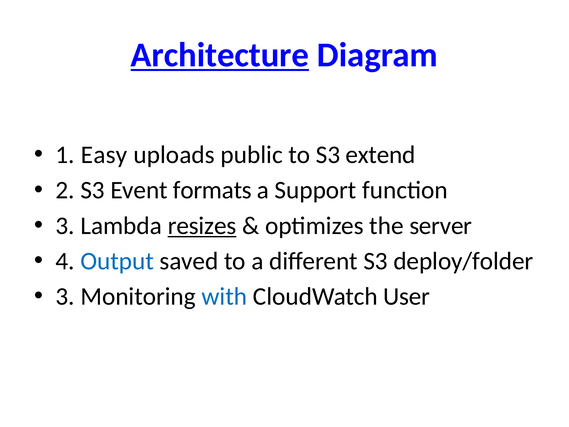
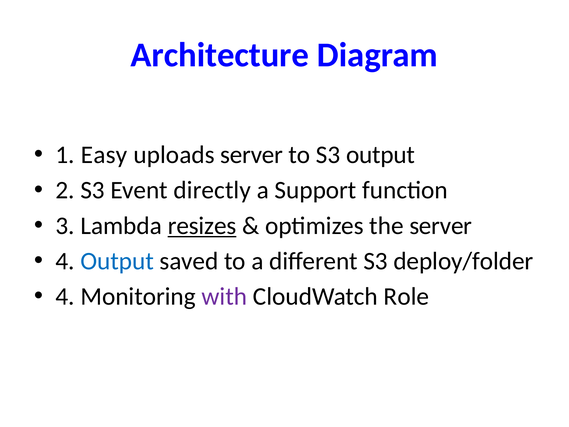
Architecture underline: present -> none
uploads public: public -> server
S3 extend: extend -> output
formats: formats -> directly
3 at (65, 296): 3 -> 4
with colour: blue -> purple
User: User -> Role
